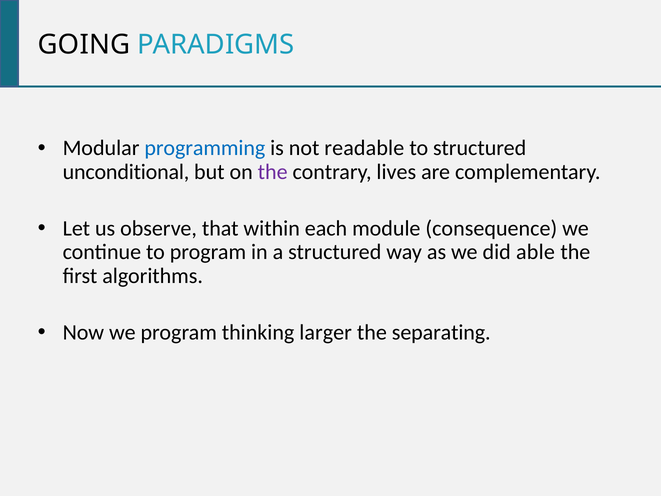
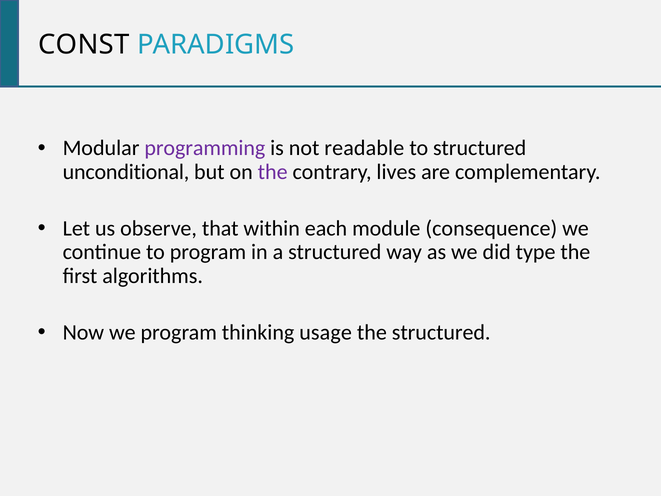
GOING: GOING -> CONST
programming colour: blue -> purple
able: able -> type
larger: larger -> usage
the separating: separating -> structured
